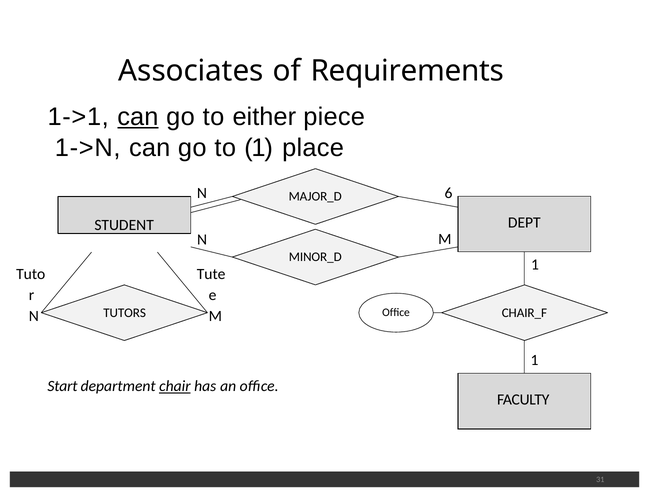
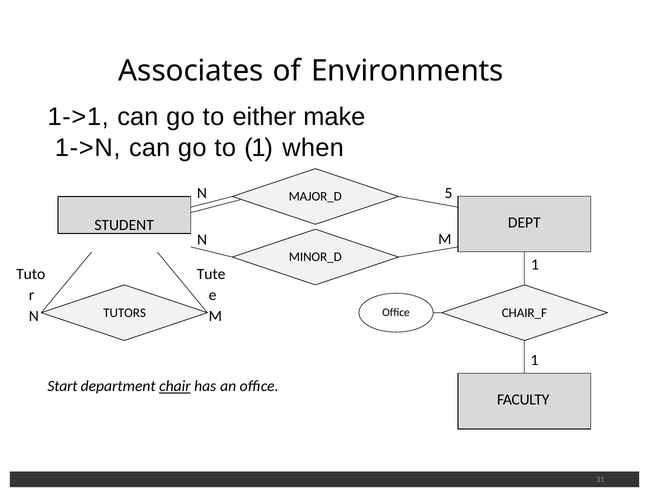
Requirements: Requirements -> Environments
can at (138, 117) underline: present -> none
piece: piece -> make
place: place -> when
6: 6 -> 5
